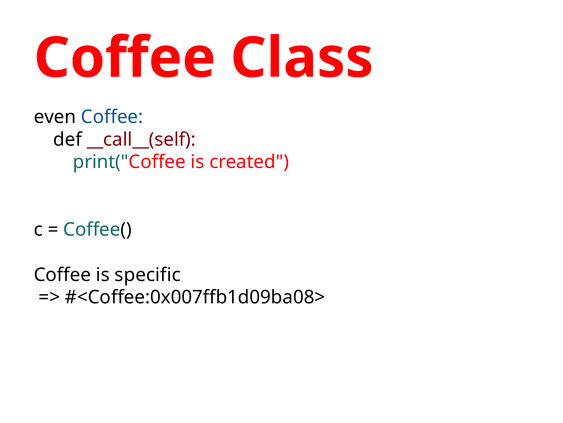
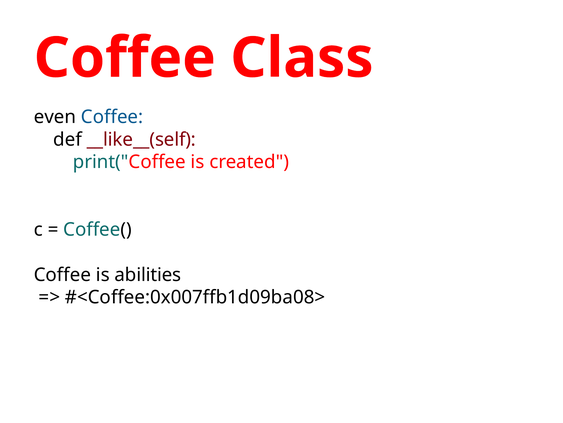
__call__(self: __call__(self -> __like__(self
specific: specific -> abilities
